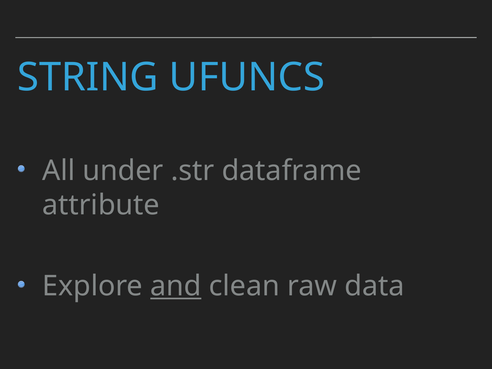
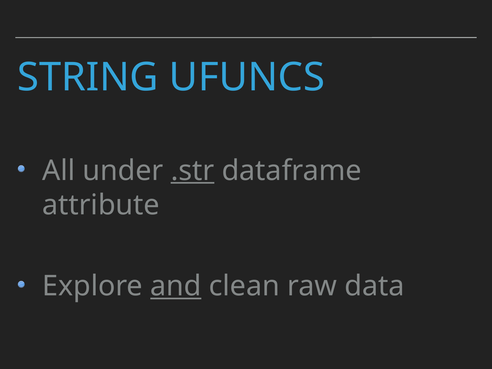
.str underline: none -> present
